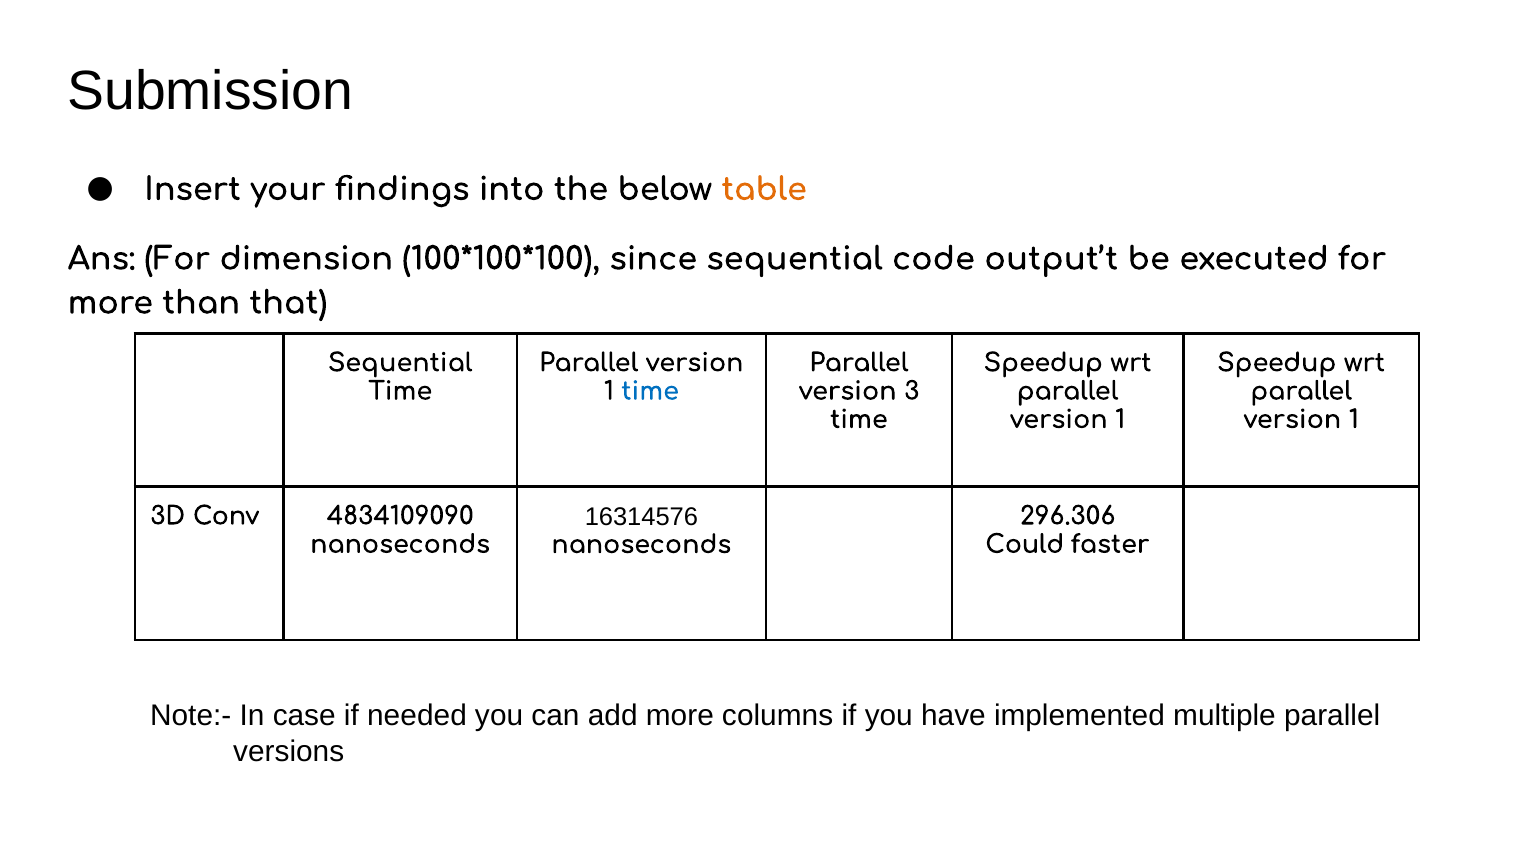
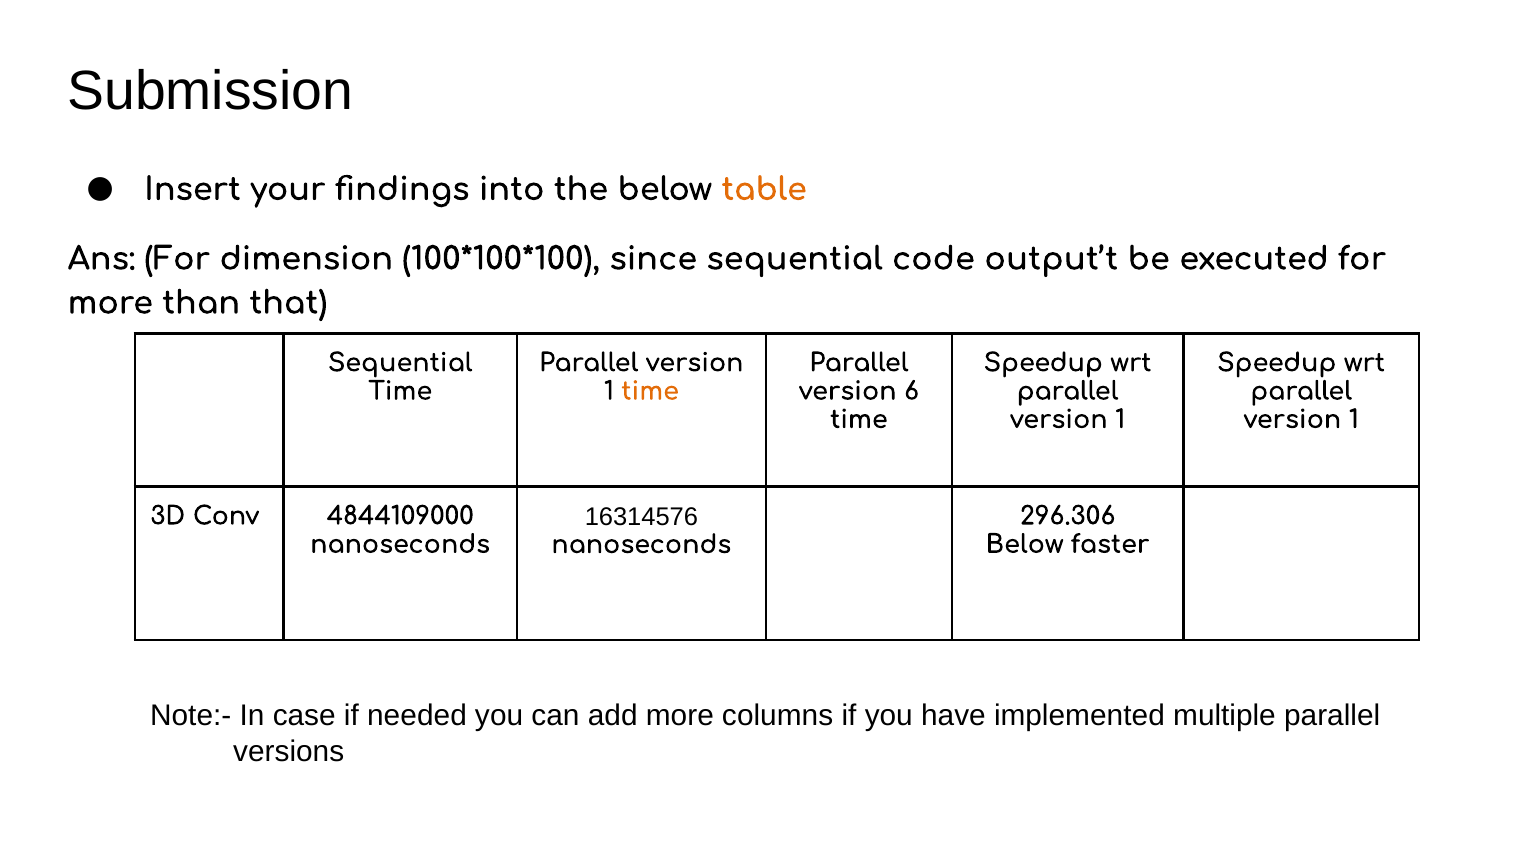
time at (650, 391) colour: blue -> orange
3: 3 -> 6
4834109090: 4834109090 -> 4844109000
Could at (1025, 544): Could -> Below
